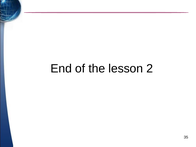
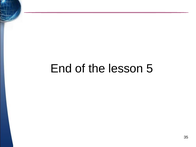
2: 2 -> 5
